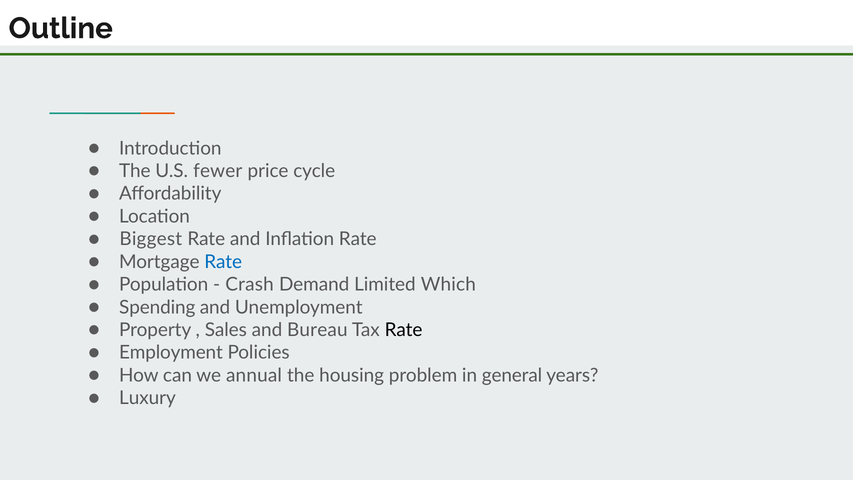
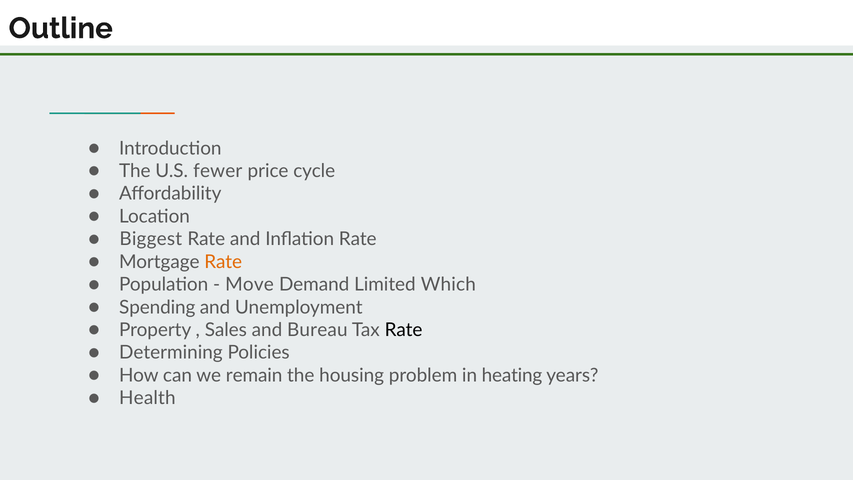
Rate at (223, 262) colour: blue -> orange
Crash: Crash -> Move
Employment: Employment -> Determining
annual: annual -> remain
general: general -> heating
Luxury: Luxury -> Health
